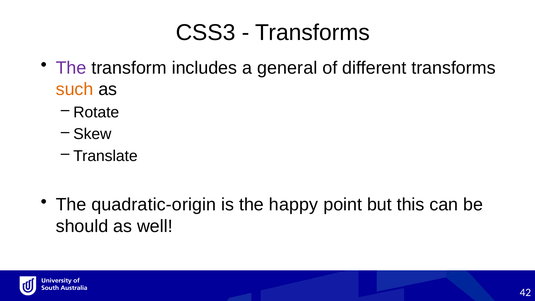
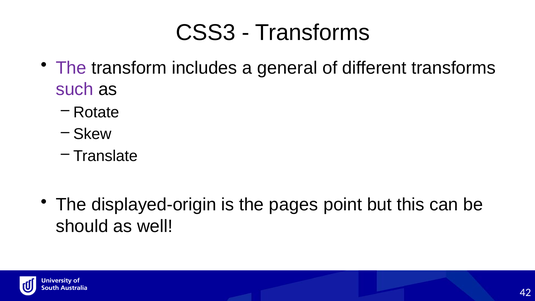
such colour: orange -> purple
quadratic-origin: quadratic-origin -> displayed-origin
happy: happy -> pages
